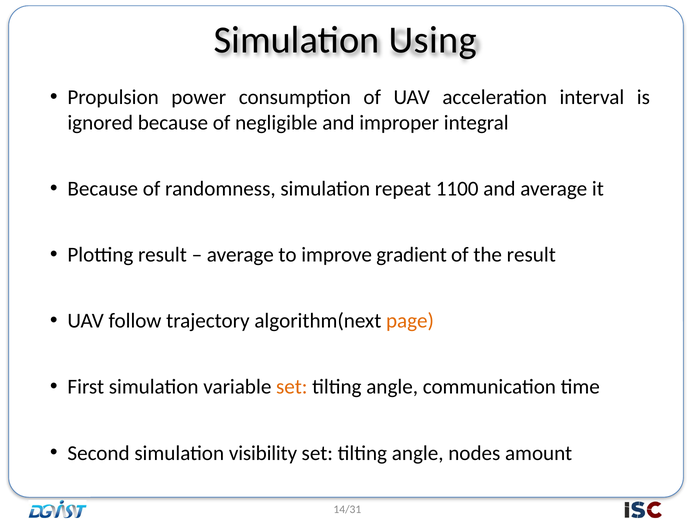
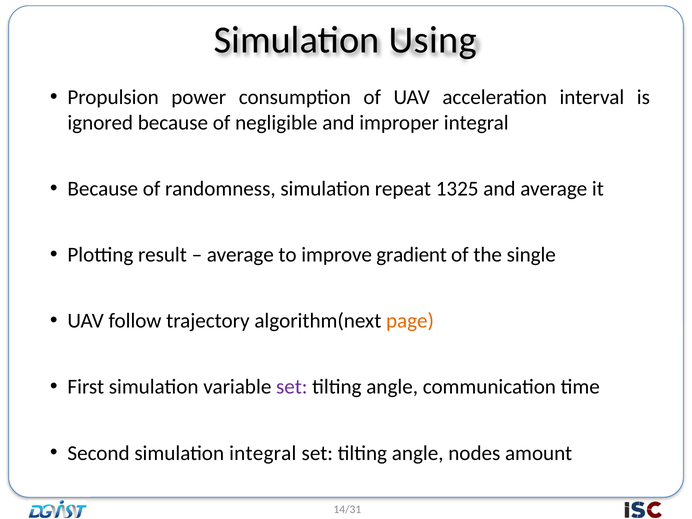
1100: 1100 -> 1325
the result: result -> single
set at (292, 387) colour: orange -> purple
simulation visibility: visibility -> integral
